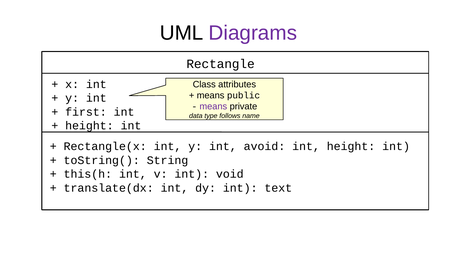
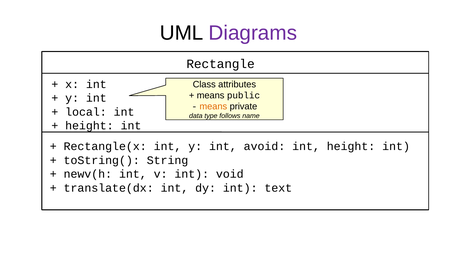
means at (213, 107) colour: purple -> orange
first: first -> local
this(h: this(h -> newv(h
